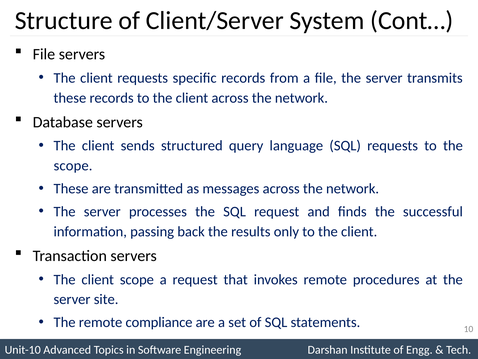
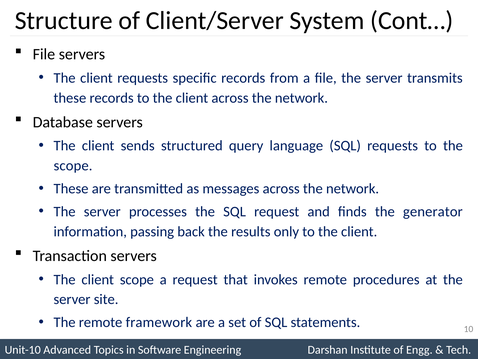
successful: successful -> generator
compliance: compliance -> framework
